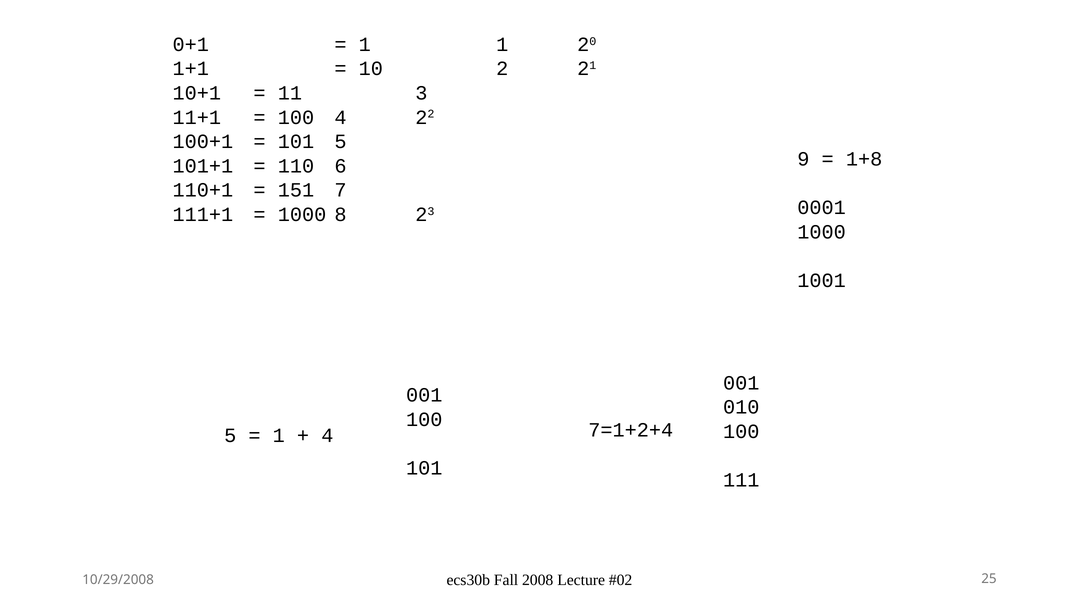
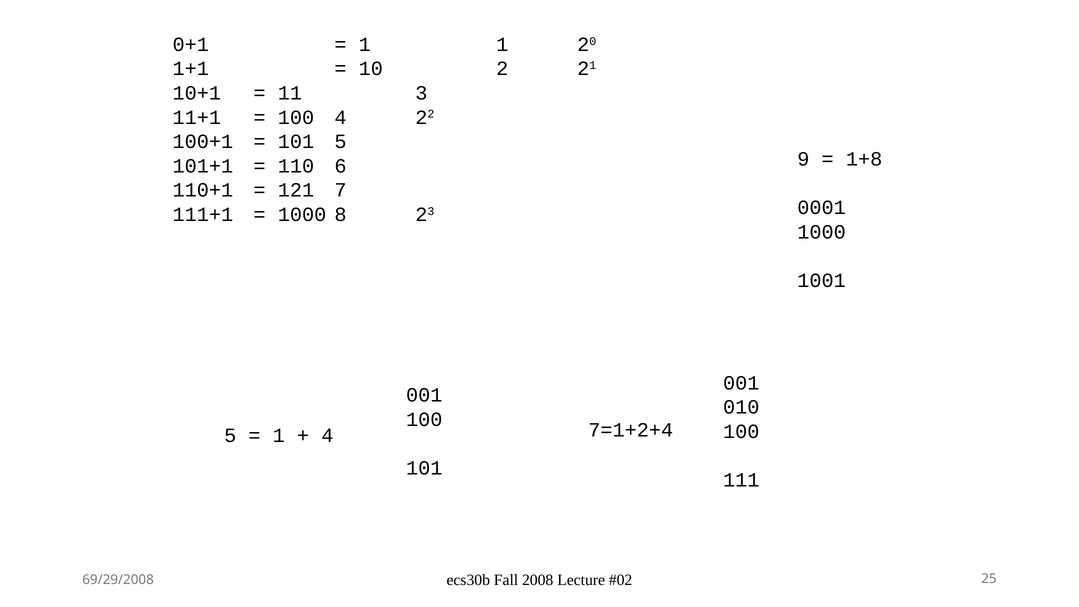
151: 151 -> 121
10/29/2008: 10/29/2008 -> 69/29/2008
